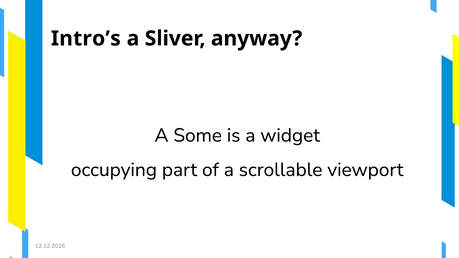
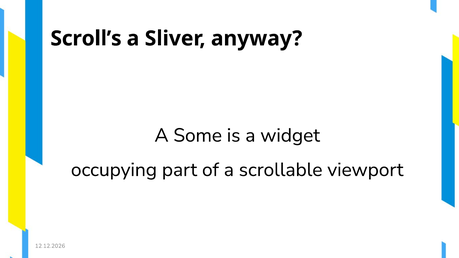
Intro’s: Intro’s -> Scroll’s
